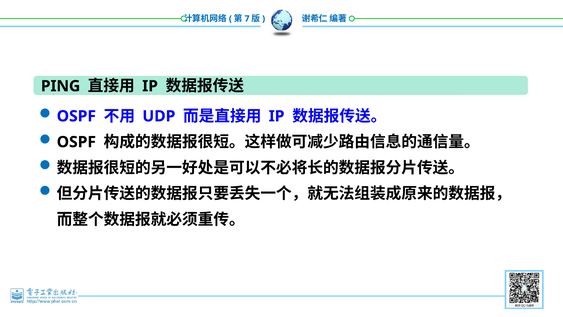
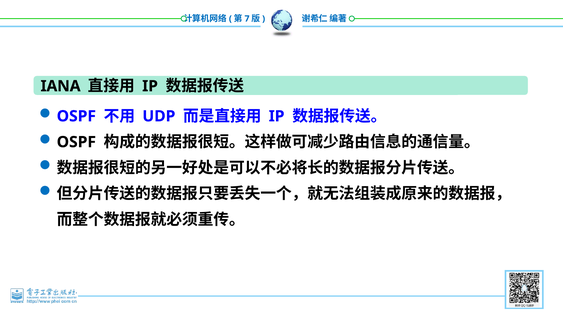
PING: PING -> IANA
